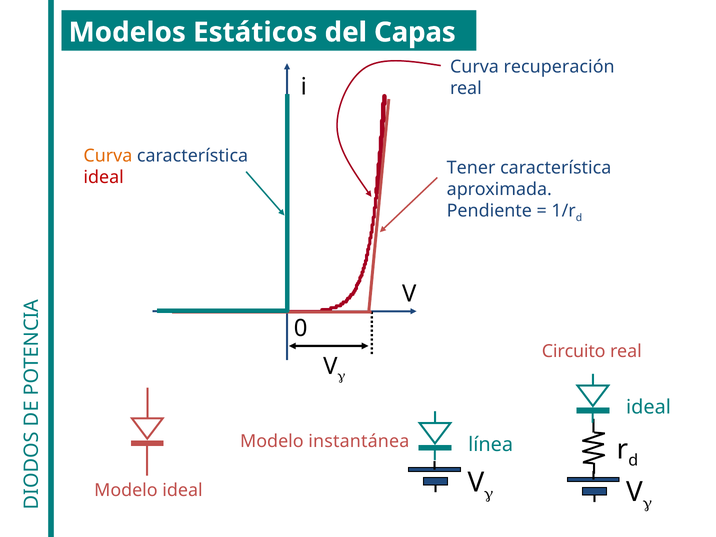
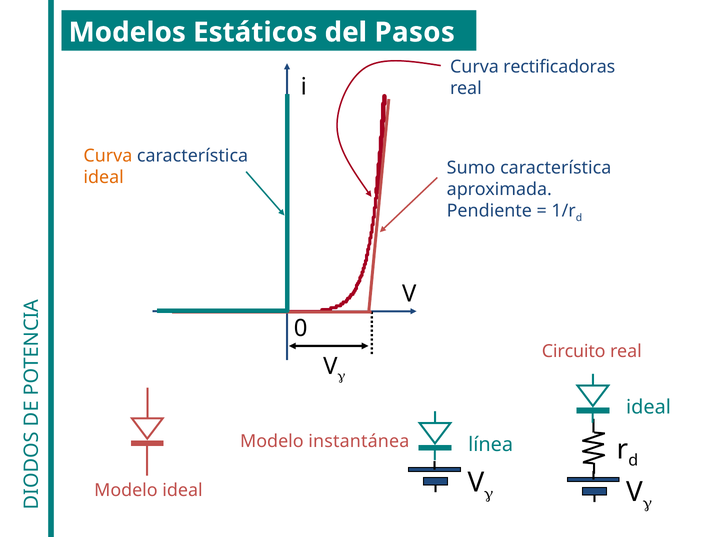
Capas: Capas -> Pasos
recuperación: recuperación -> rectificadoras
Tener: Tener -> Sumo
ideal at (104, 177) colour: red -> orange
